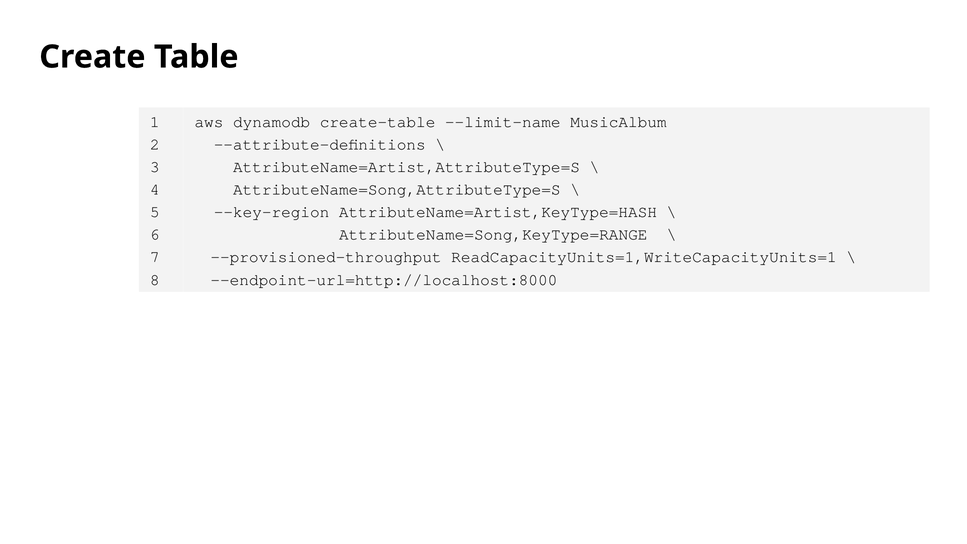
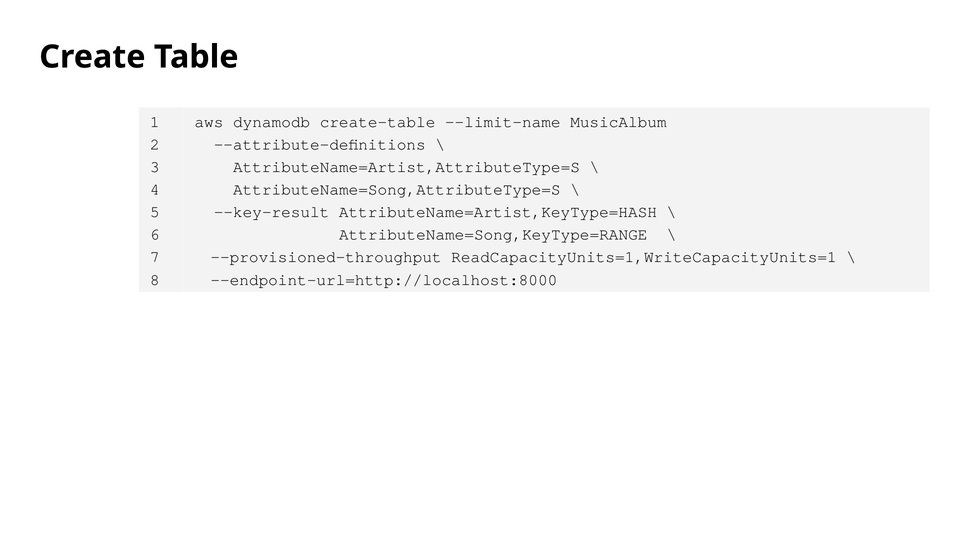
--key-region: --key-region -> --key-result
